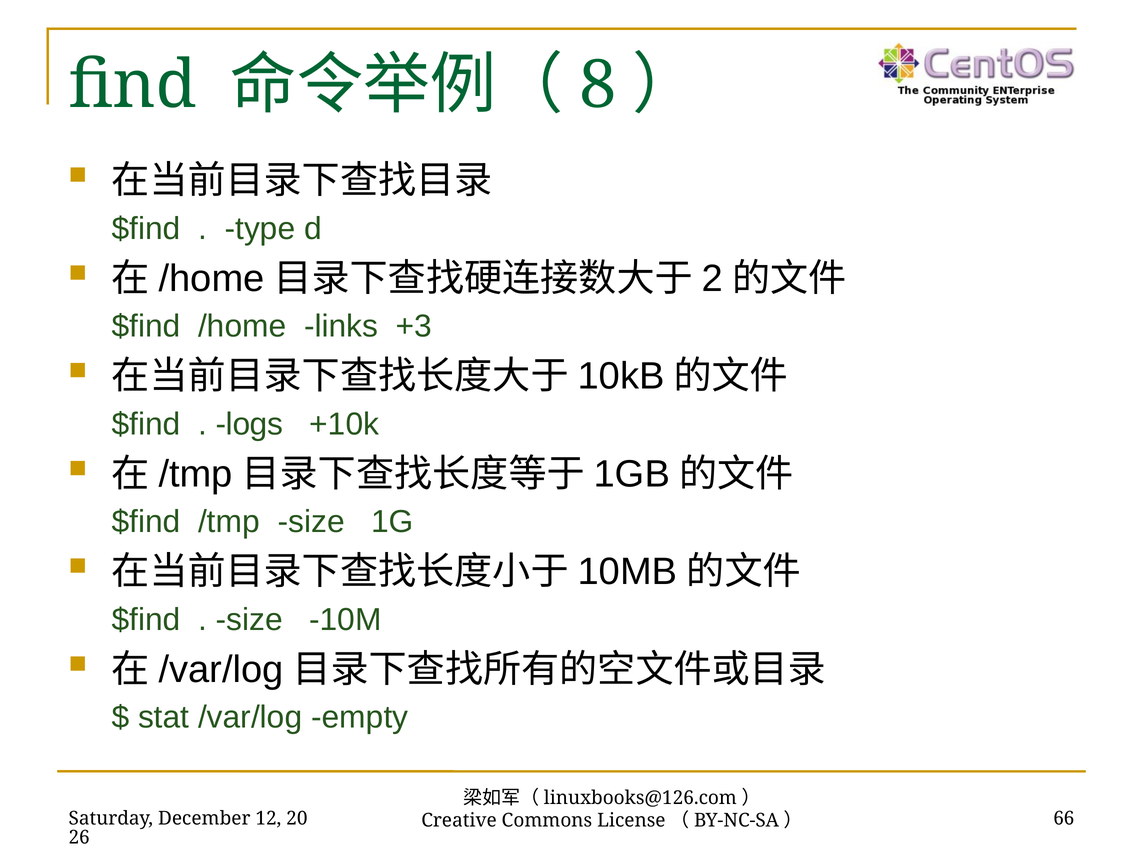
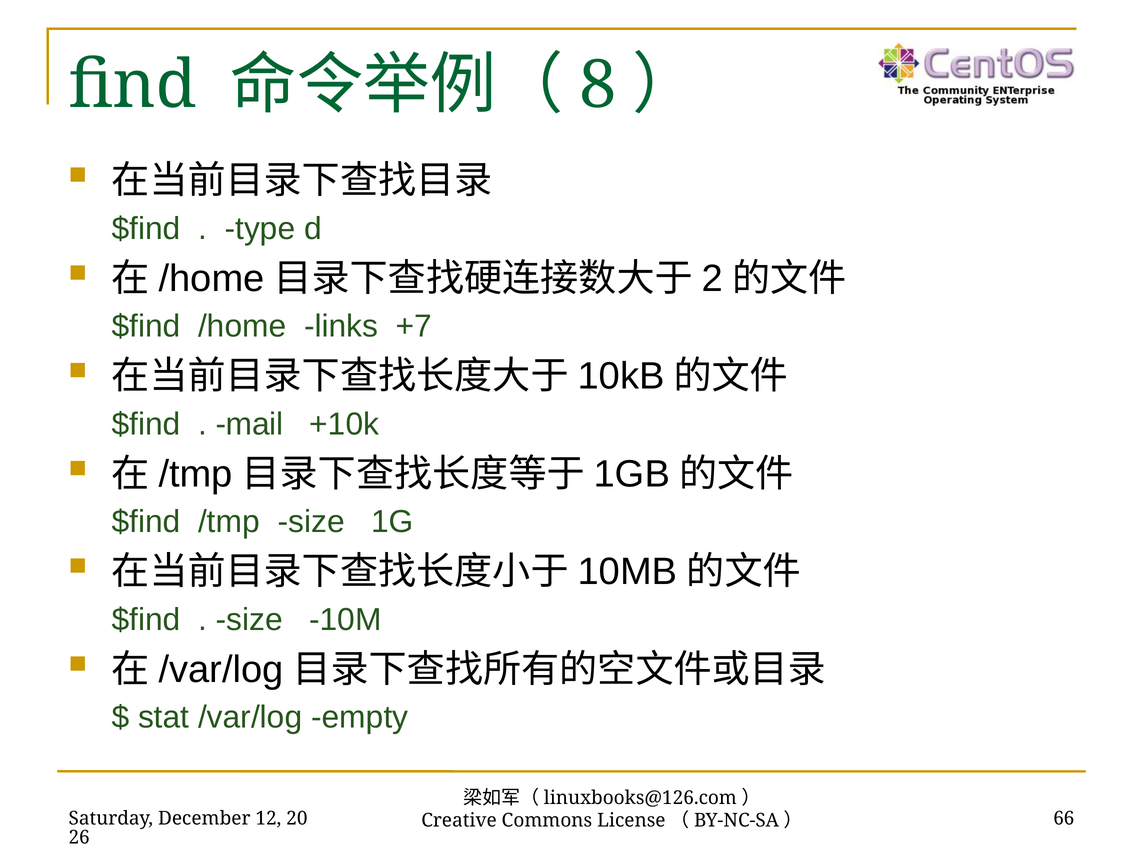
+3: +3 -> +7
logs: logs -> mail
